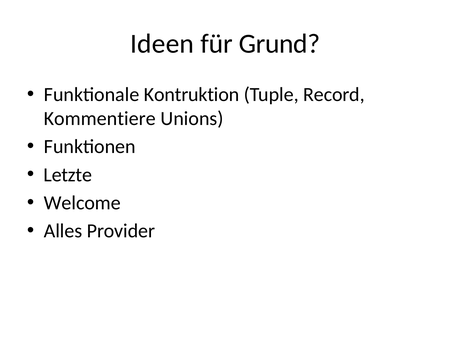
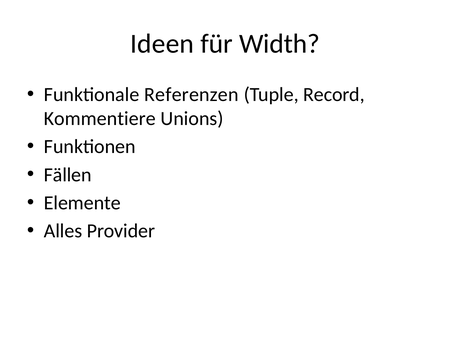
Grund: Grund -> Width
Kontruktion: Kontruktion -> Referenzen
Letzte: Letzte -> Fällen
Welcome: Welcome -> Elemente
